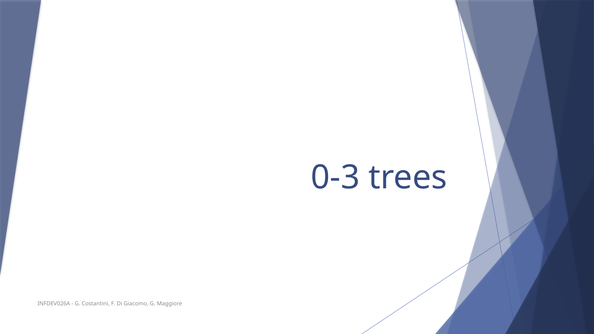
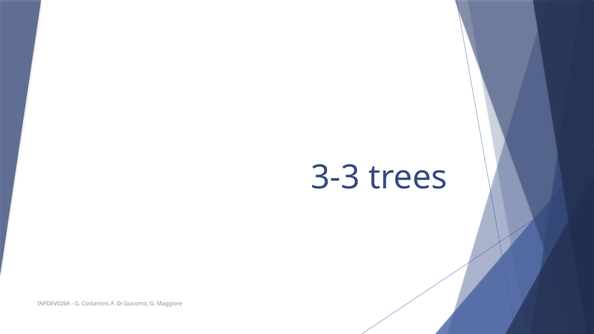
0-3: 0-3 -> 3-3
